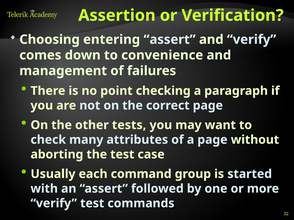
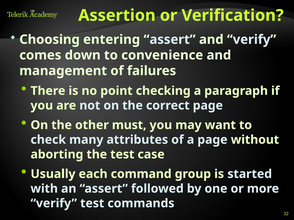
tests: tests -> must
